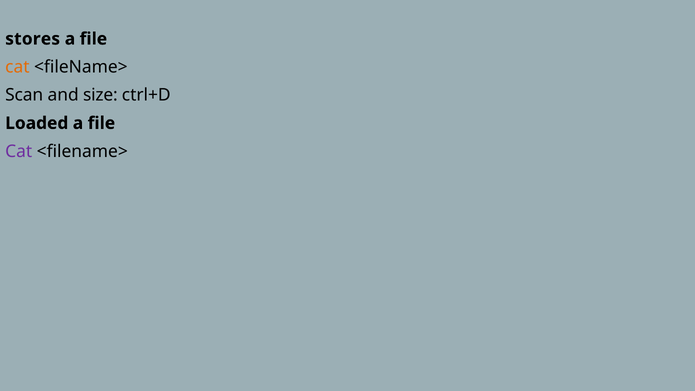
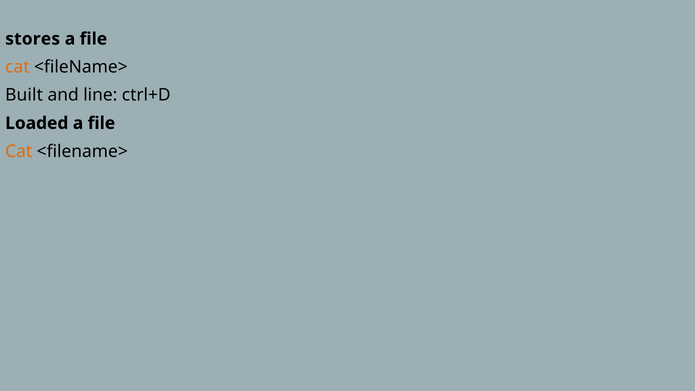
Scan: Scan -> Built
size: size -> line
Cat at (19, 151) colour: purple -> orange
